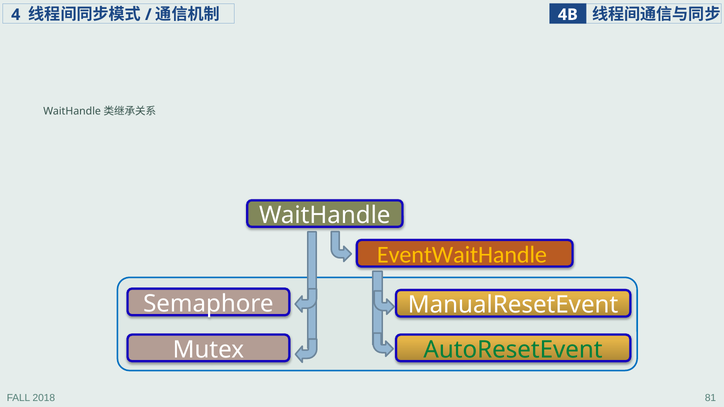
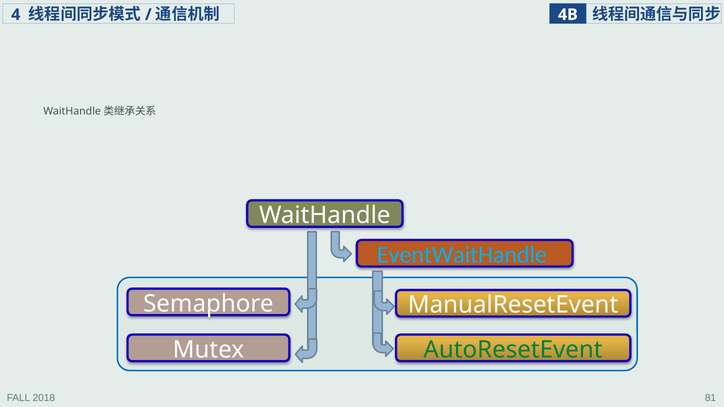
EventWaitHandle colour: yellow -> light blue
